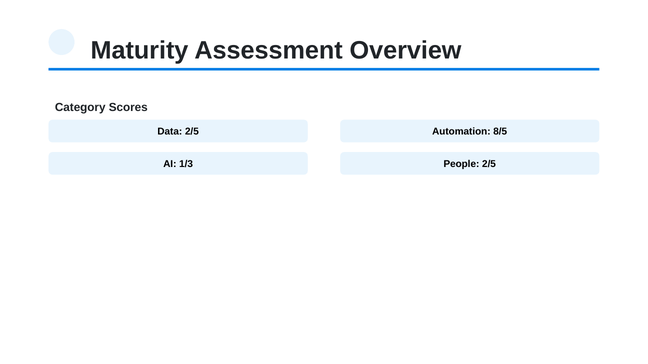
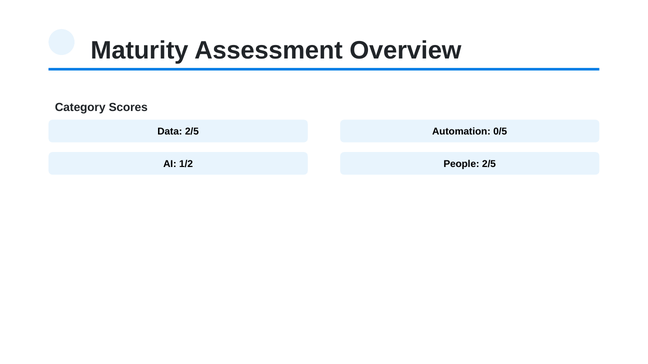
8/5: 8/5 -> 0/5
1/3: 1/3 -> 1/2
